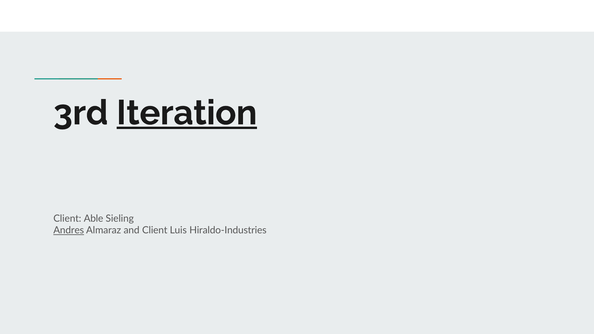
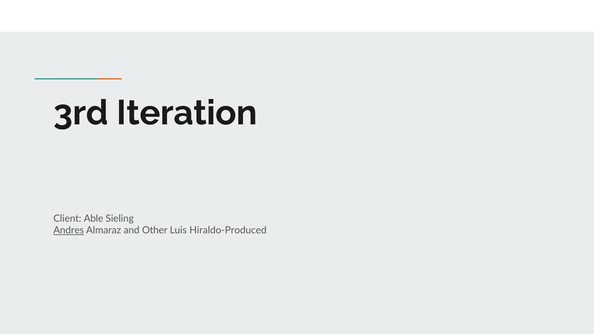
Iteration underline: present -> none
and Client: Client -> Other
Hiraldo-Industries: Hiraldo-Industries -> Hiraldo-Produced
